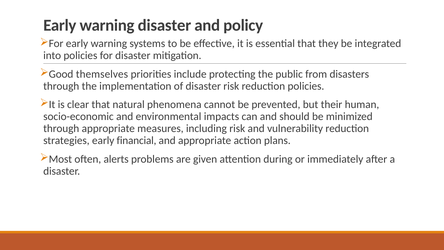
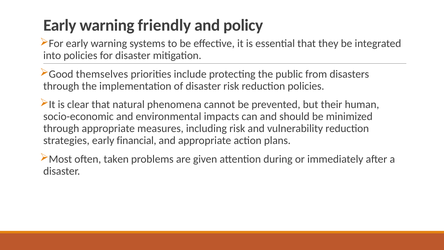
warning disaster: disaster -> friendly
alerts: alerts -> taken
